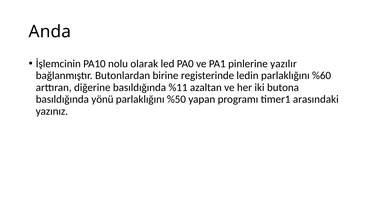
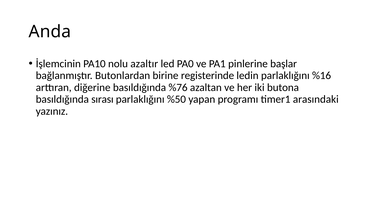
olarak: olarak -> azaltır
yazılır: yazılır -> başlar
%60: %60 -> %16
%11: %11 -> %76
yönü: yönü -> sırası
